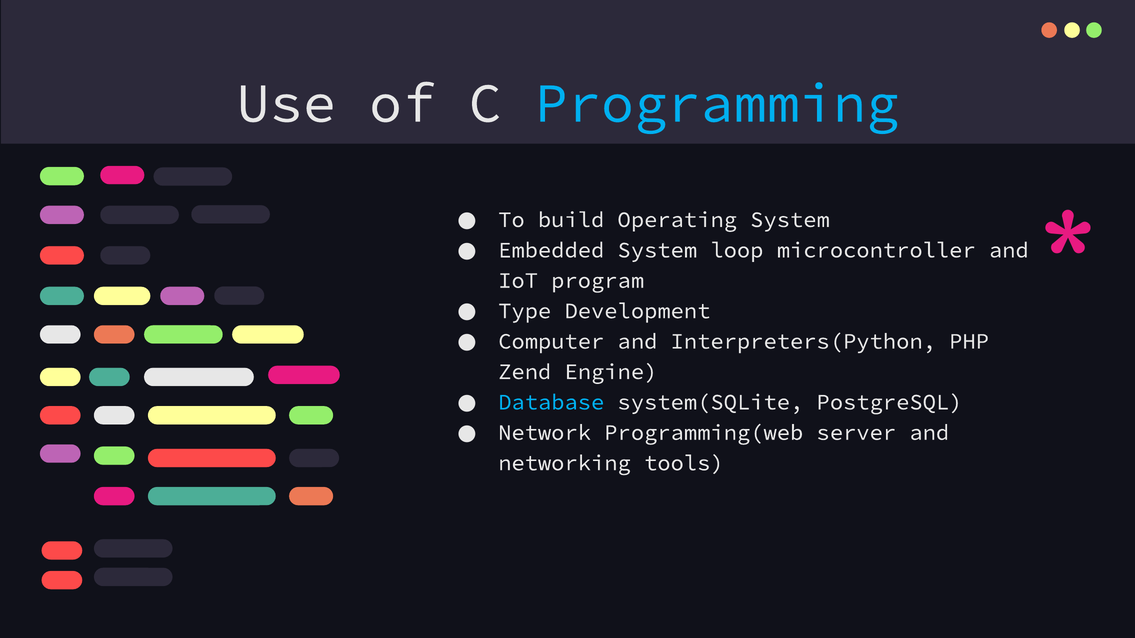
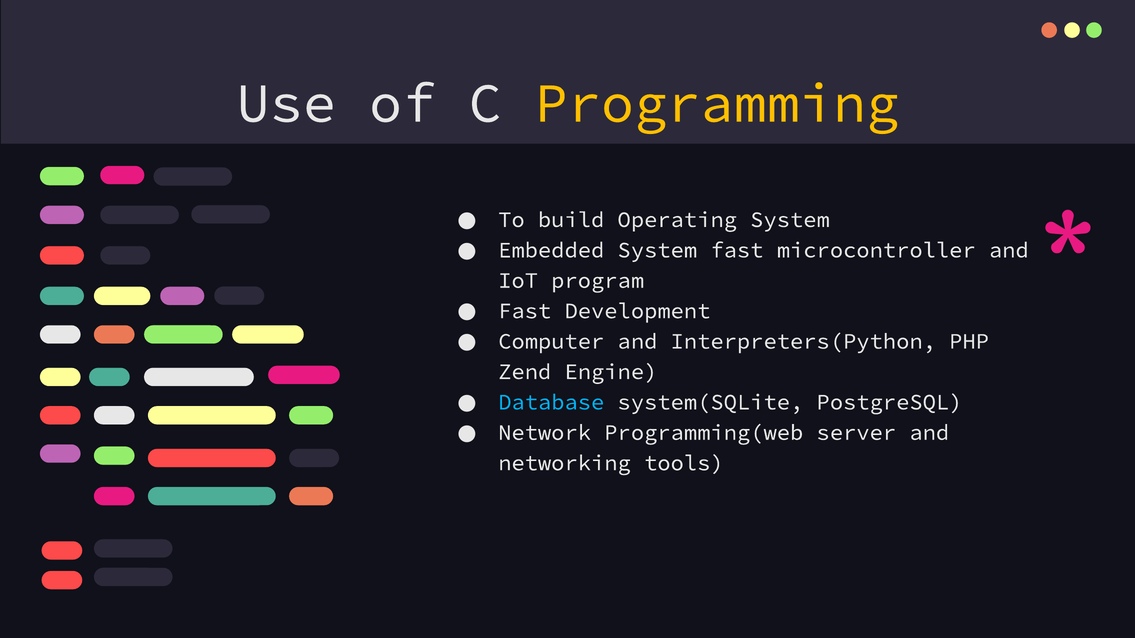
Programming colour: light blue -> yellow
System loop: loop -> fast
Type at (525, 311): Type -> Fast
